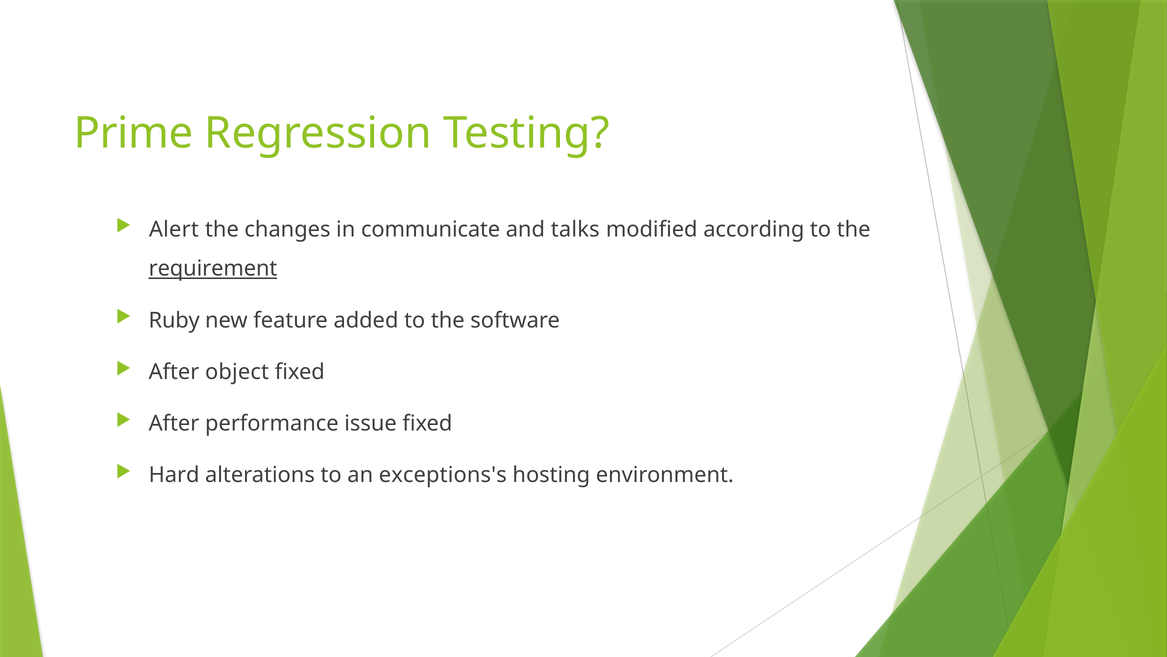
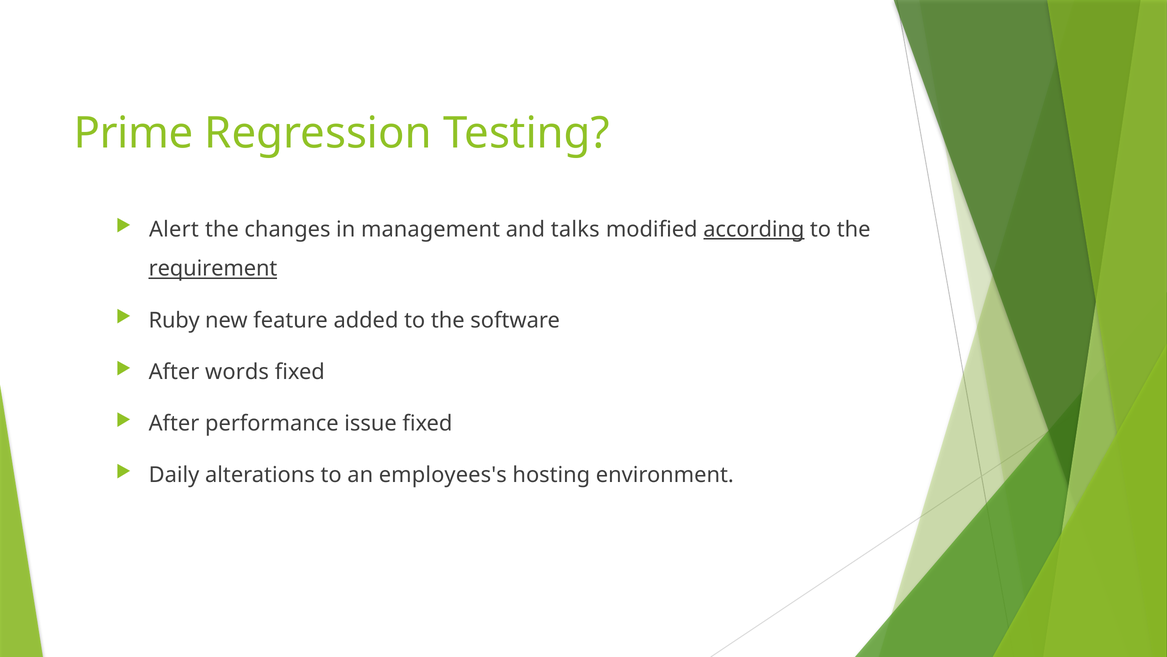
communicate: communicate -> management
according underline: none -> present
object: object -> words
Hard: Hard -> Daily
exceptions's: exceptions's -> employees's
